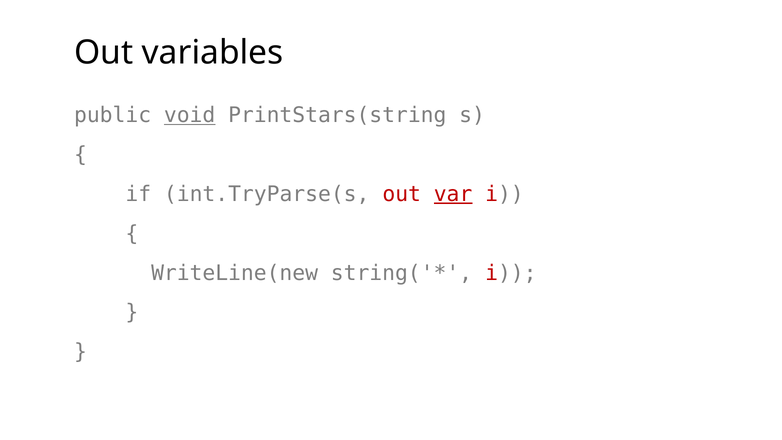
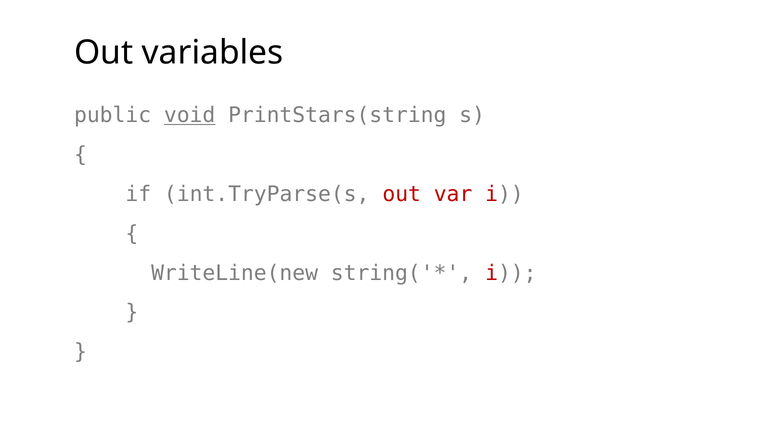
var underline: present -> none
